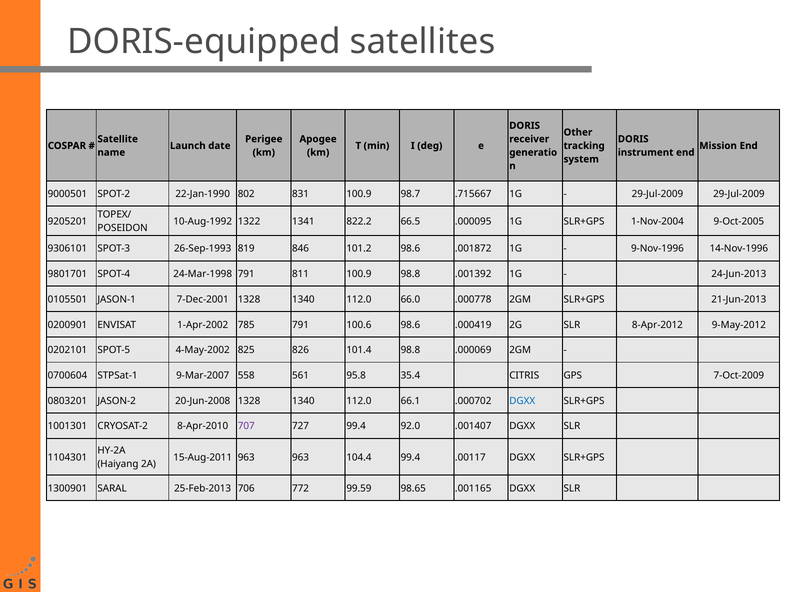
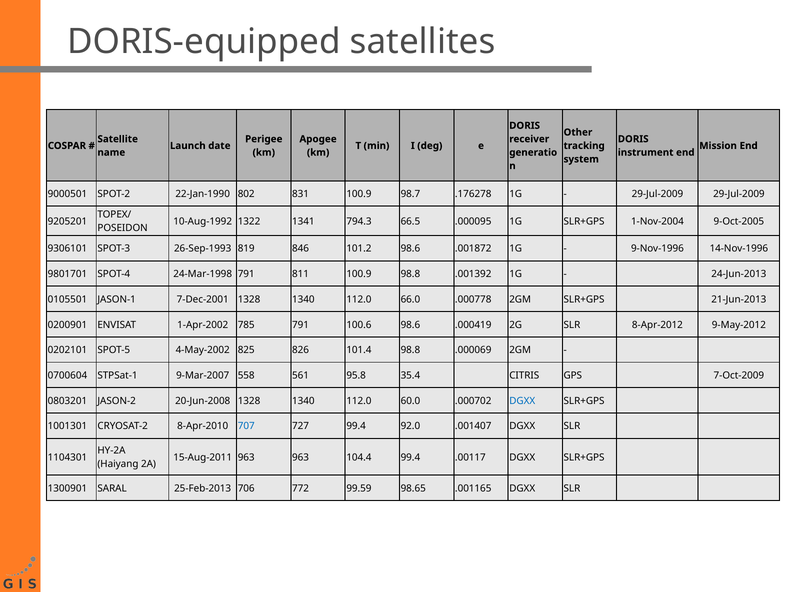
.715667: .715667 -> .176278
822.2: 822.2 -> 794.3
66.1: 66.1 -> 60.0
707 colour: purple -> blue
